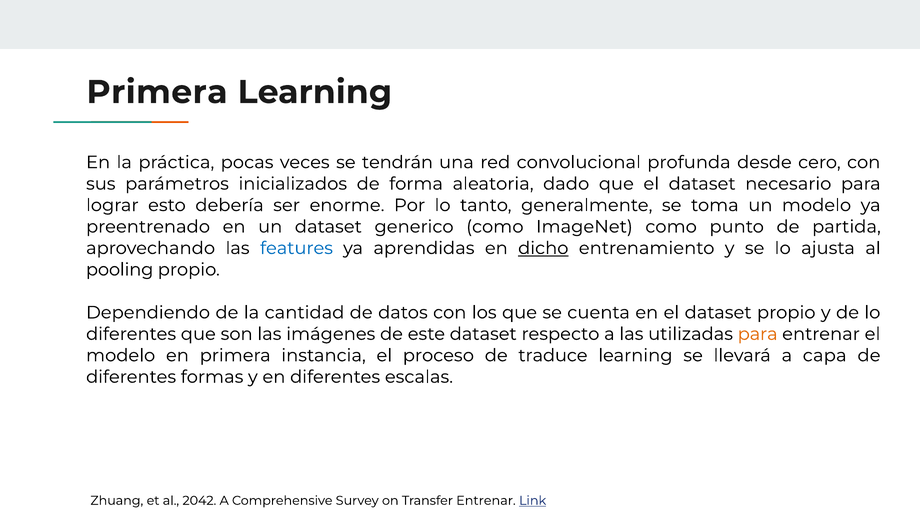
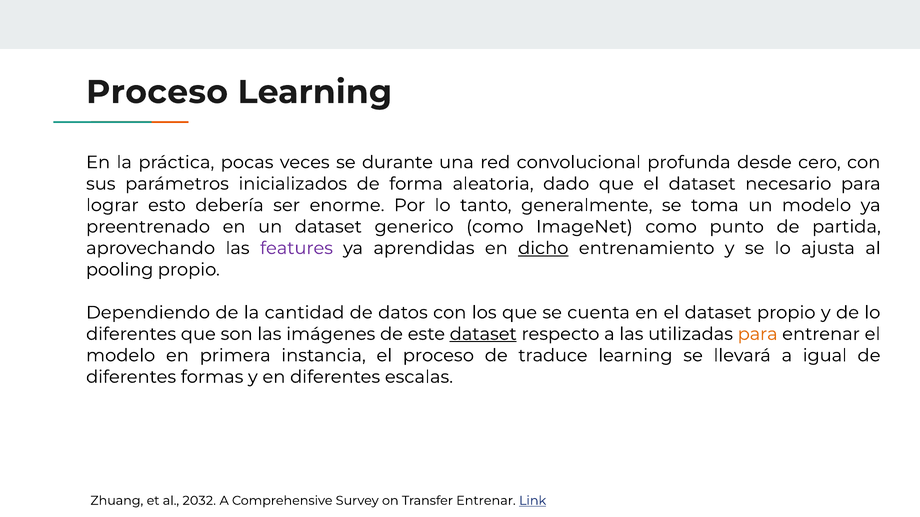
Primera at (157, 92): Primera -> Proceso
tendrán: tendrán -> durante
features colour: blue -> purple
dataset at (483, 334) underline: none -> present
capa: capa -> igual
2042: 2042 -> 2032
